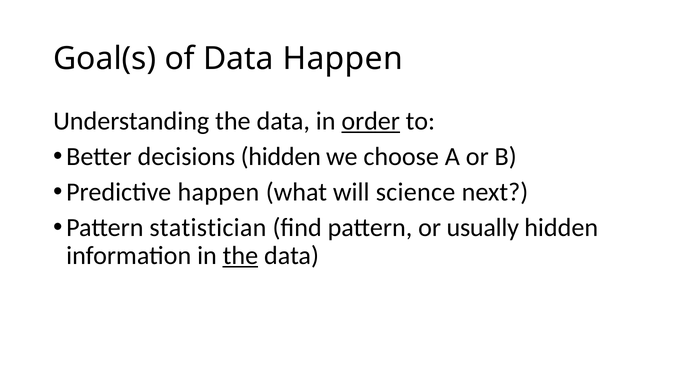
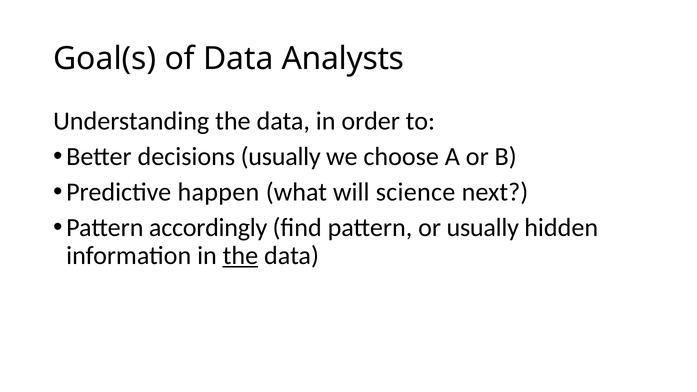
Data Happen: Happen -> Analysts
order underline: present -> none
decisions hidden: hidden -> usually
statistician: statistician -> accordingly
